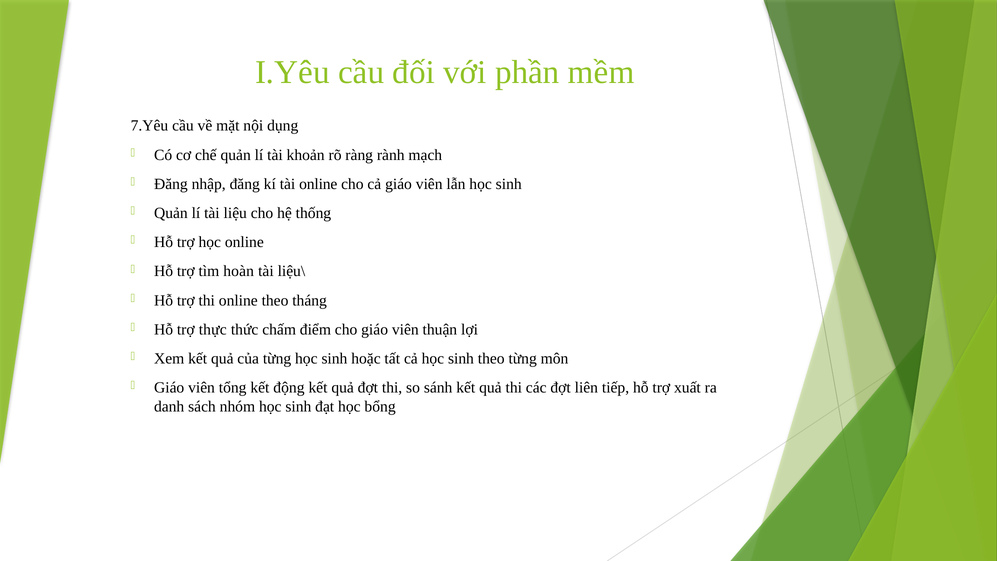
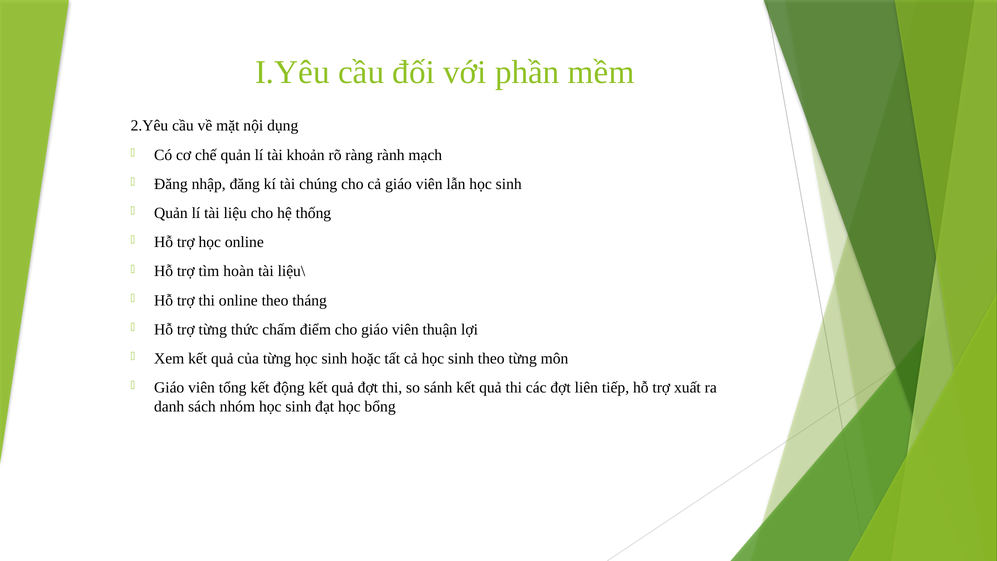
7.Yêu: 7.Yêu -> 2.Yêu
tài online: online -> chúng
trợ thực: thực -> từng
